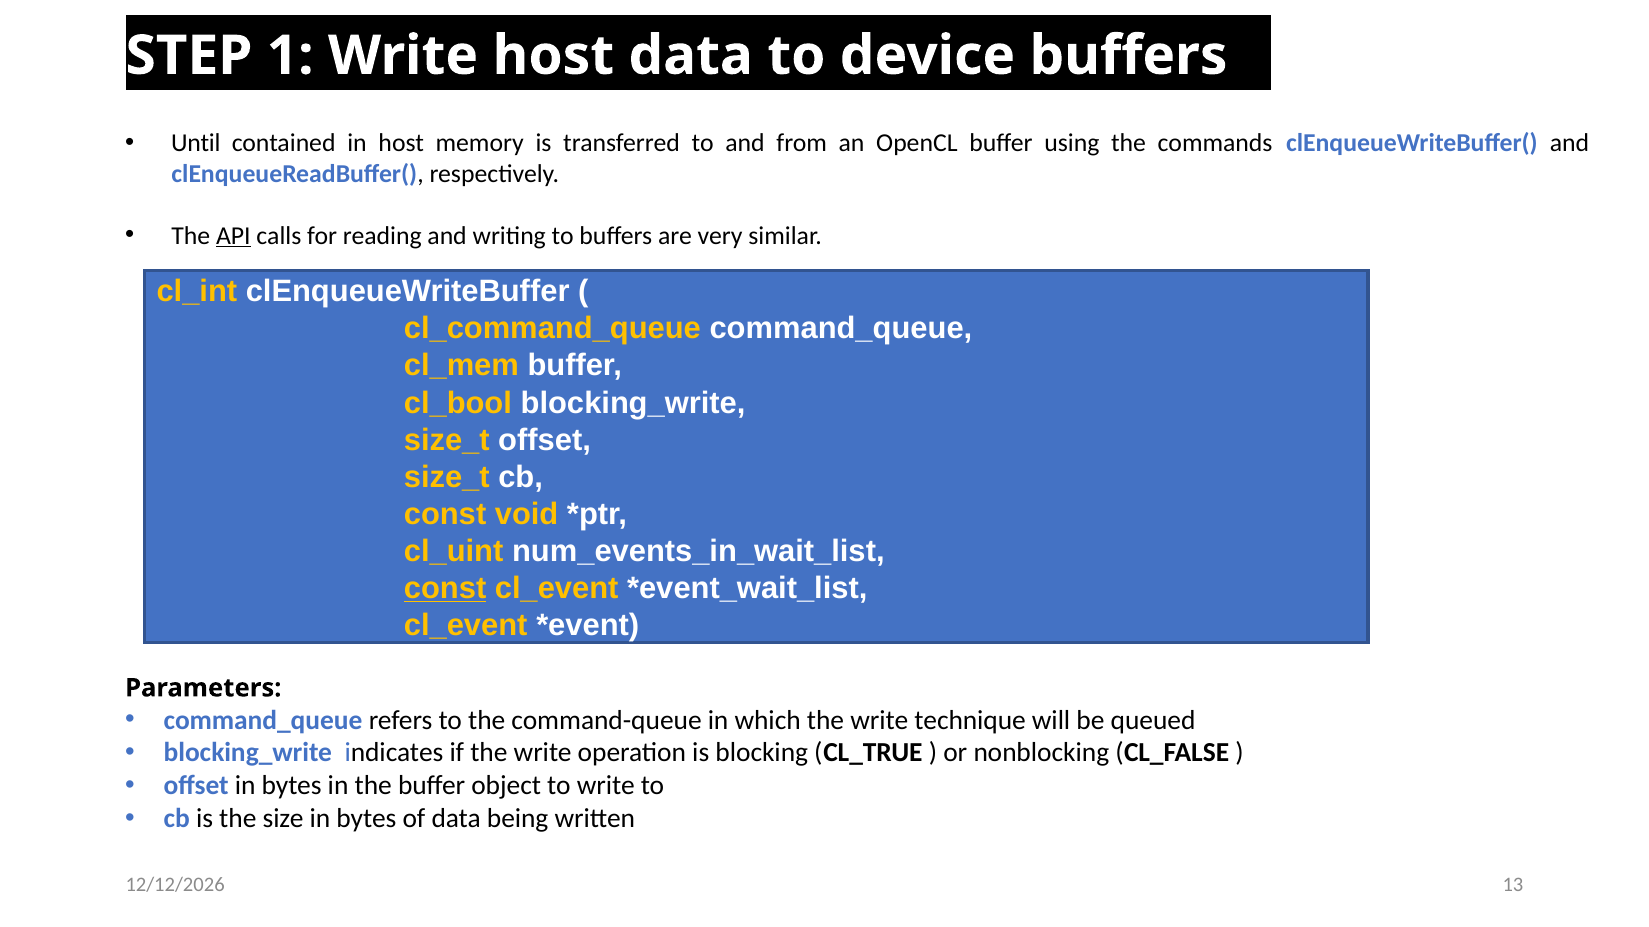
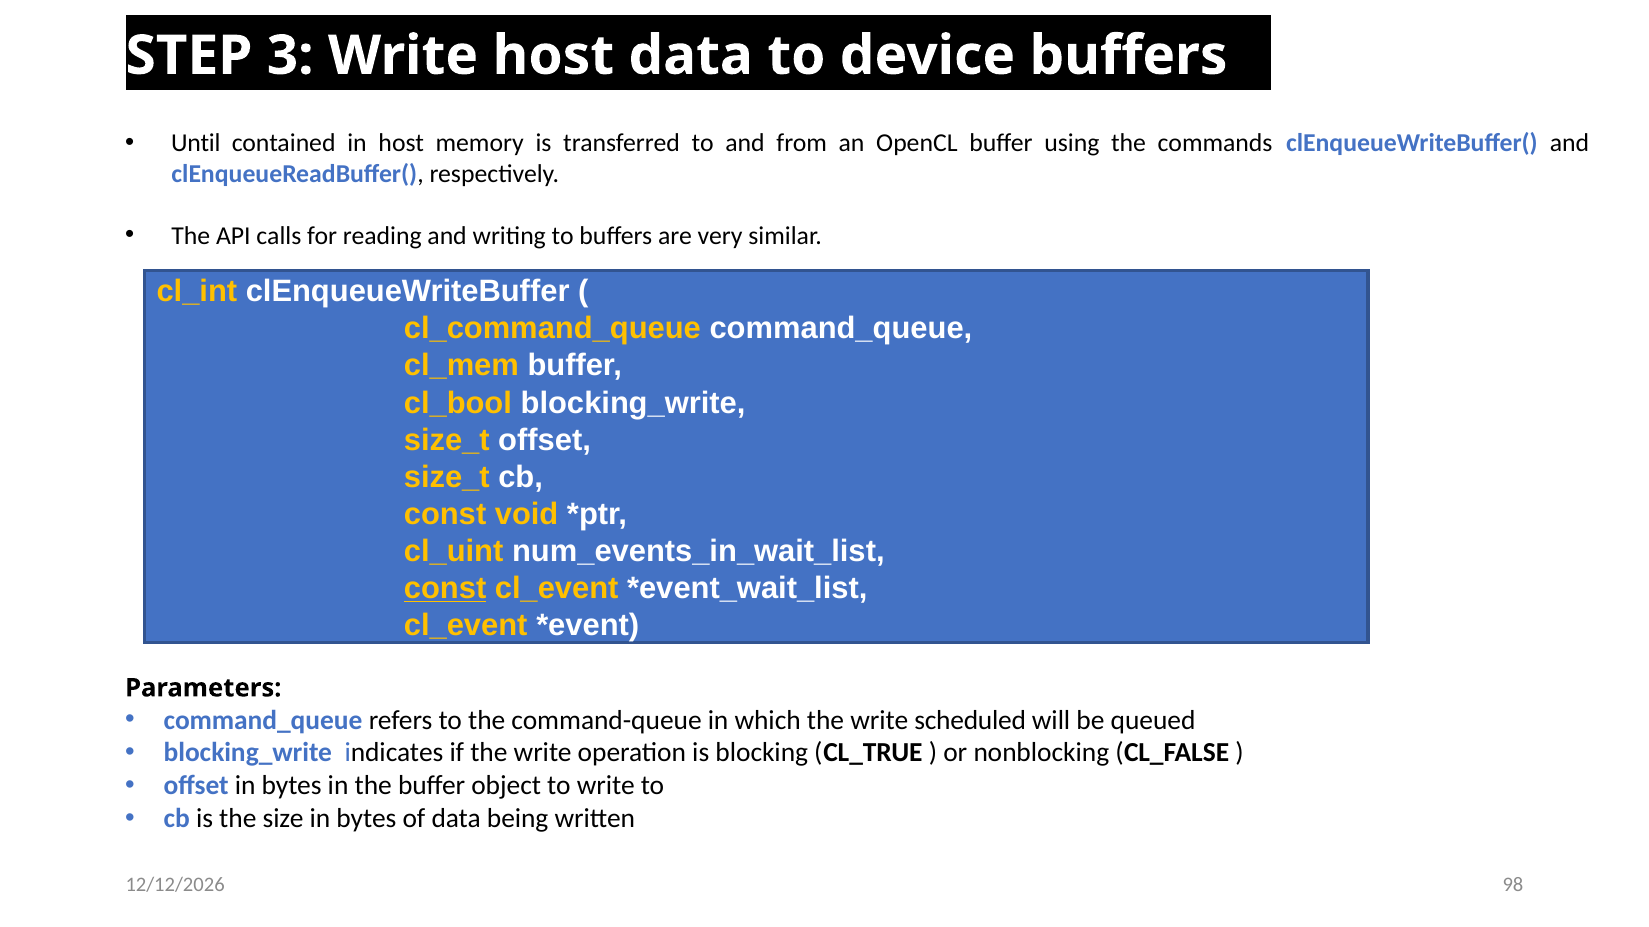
1: 1 -> 3
API underline: present -> none
technique: technique -> scheduled
13: 13 -> 98
